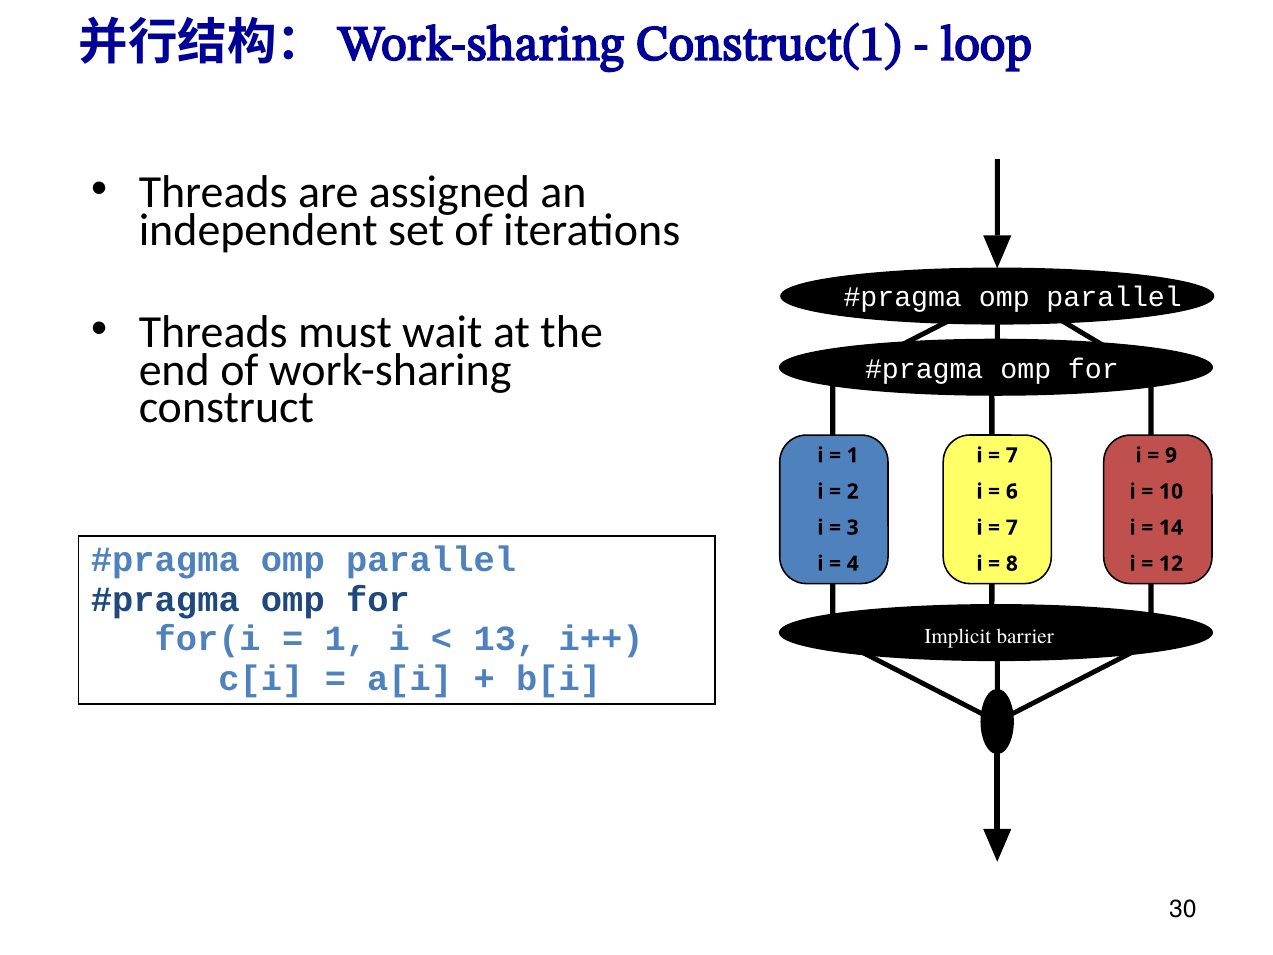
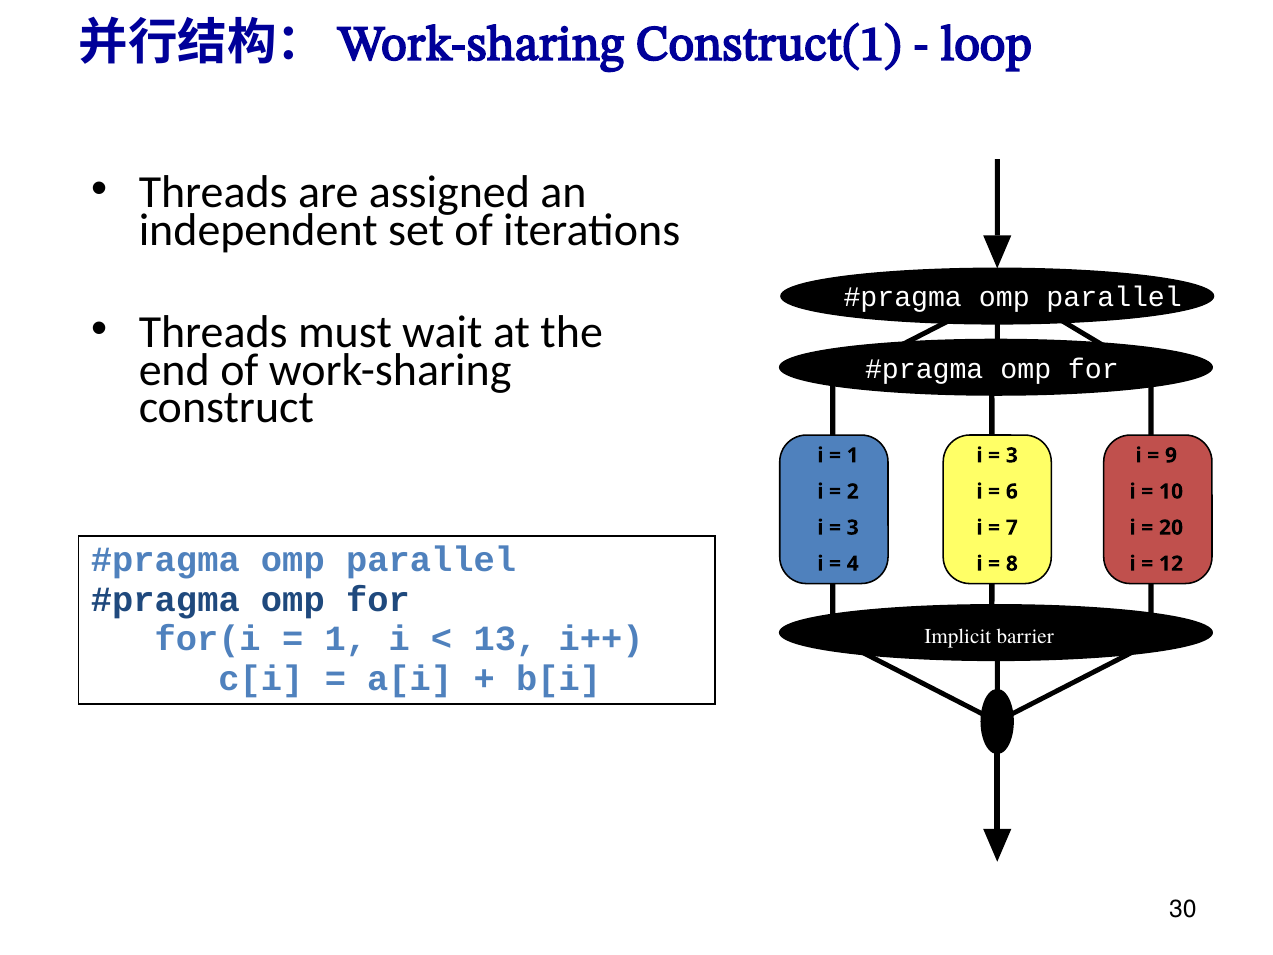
7 at (1012, 455): 7 -> 3
14: 14 -> 20
